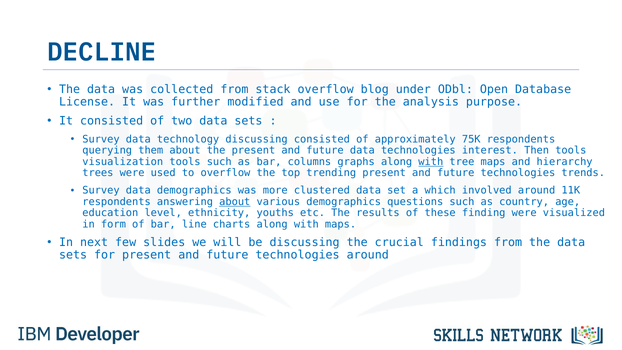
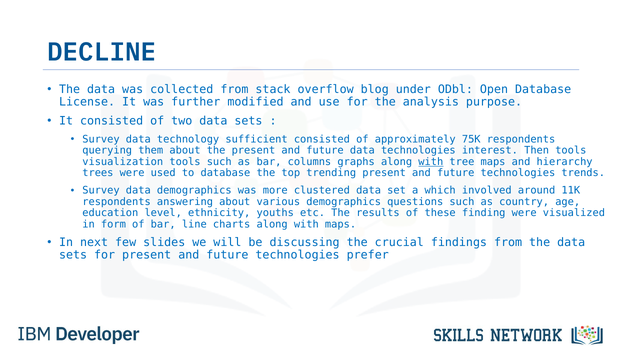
technology discussing: discussing -> sufficient
to overflow: overflow -> database
about at (235, 202) underline: present -> none
technologies around: around -> prefer
